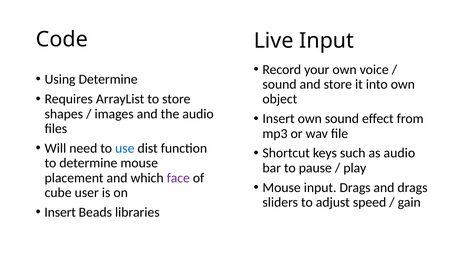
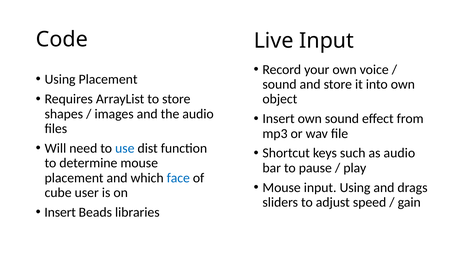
Using Determine: Determine -> Placement
face colour: purple -> blue
input Drags: Drags -> Using
